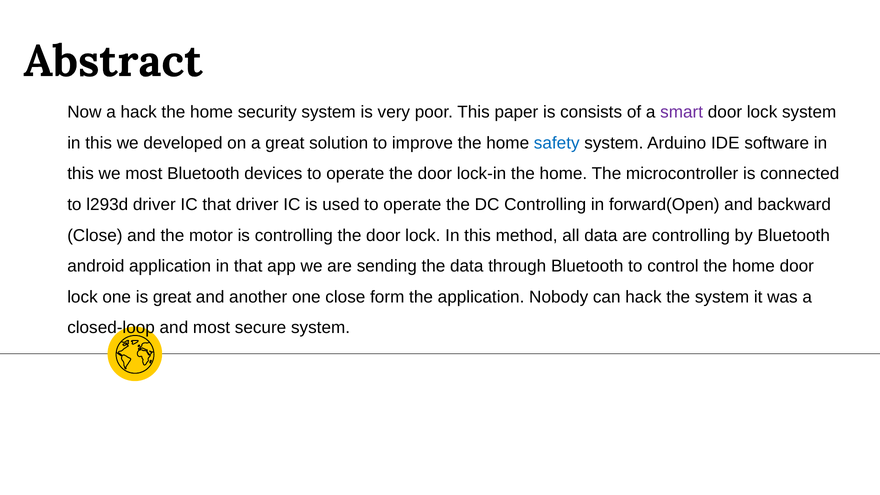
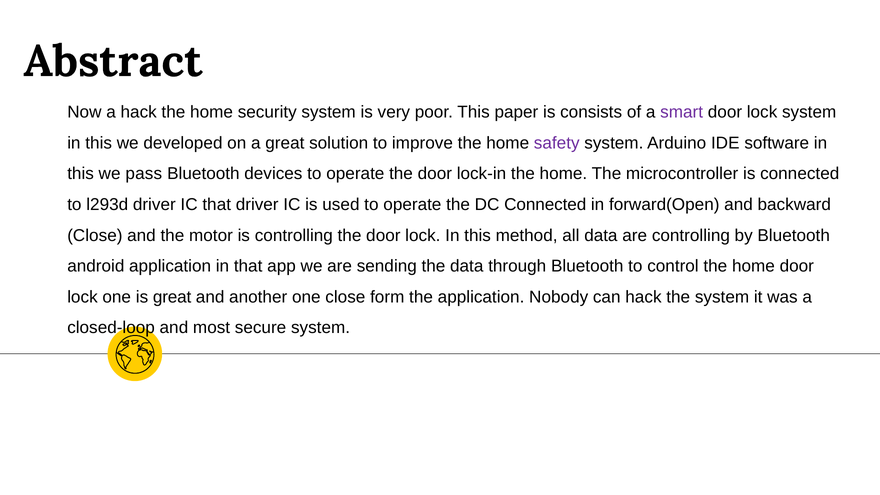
safety colour: blue -> purple
we most: most -> pass
DC Controlling: Controlling -> Connected
